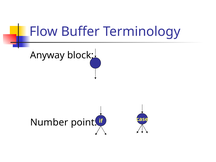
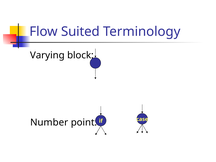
Buffer: Buffer -> Suited
Anyway: Anyway -> Varying
